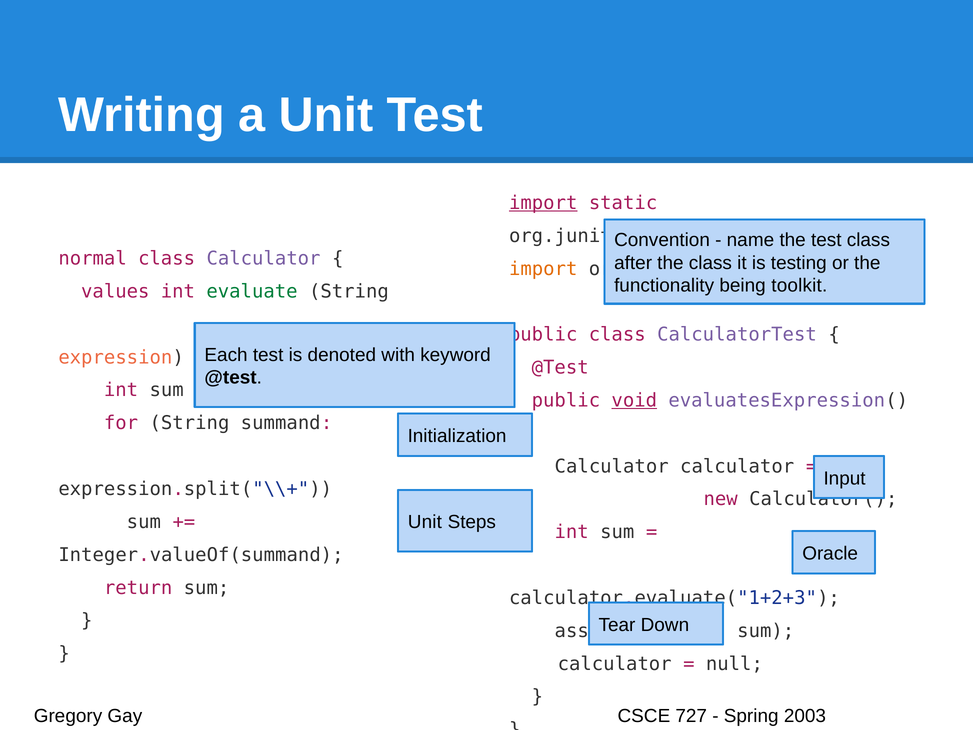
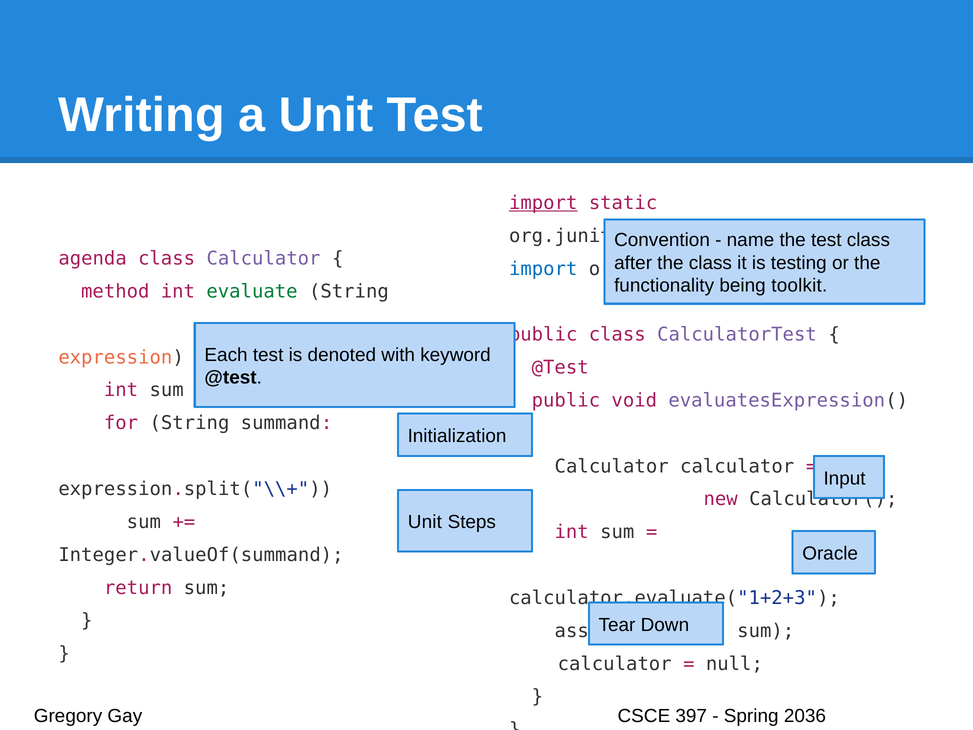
normal: normal -> agenda
import at (543, 269) colour: orange -> blue
values: values -> method
void underline: present -> none
727: 727 -> 397
2003: 2003 -> 2036
